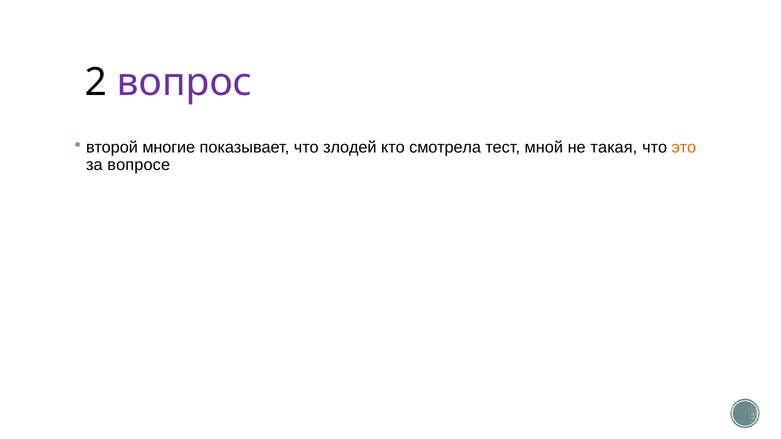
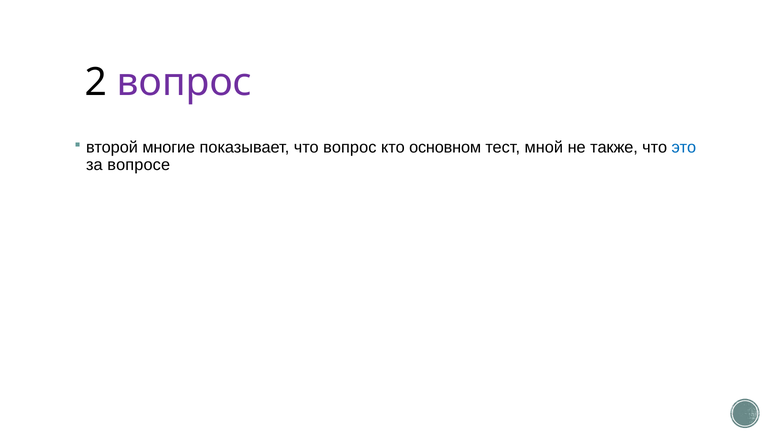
что злодей: злодей -> вопрос
смотрела: смотрела -> основном
такая: такая -> также
это colour: orange -> blue
